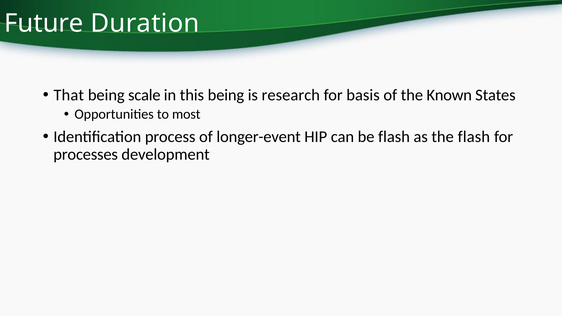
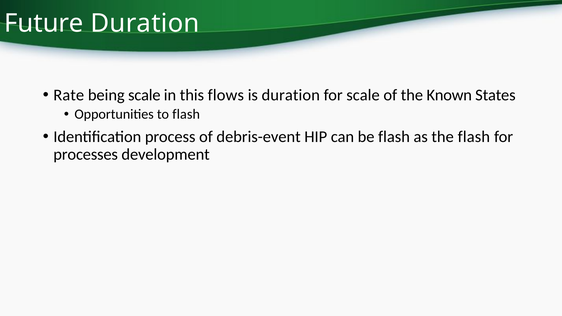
That: That -> Rate
this being: being -> flows
is research: research -> duration
for basis: basis -> scale
to most: most -> flash
longer-event: longer-event -> debris-event
